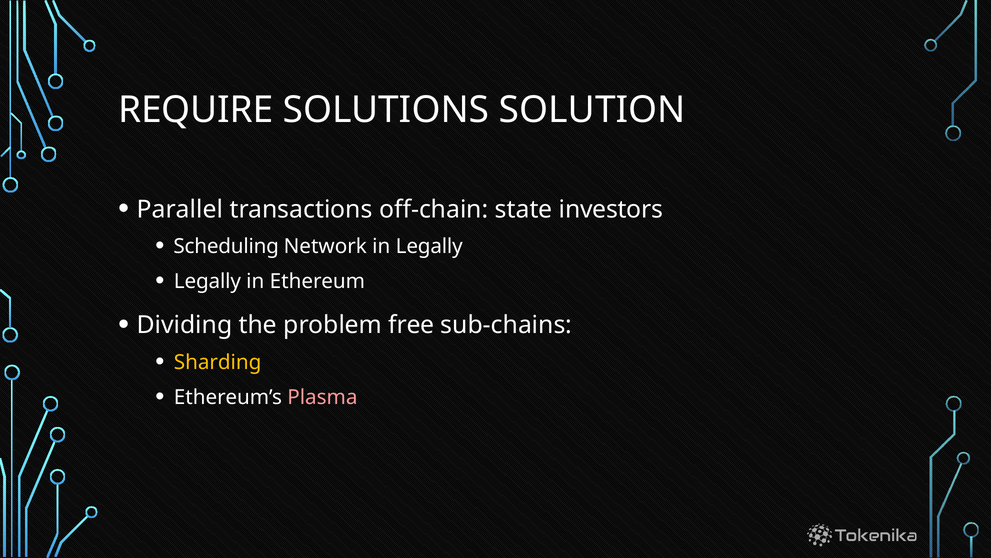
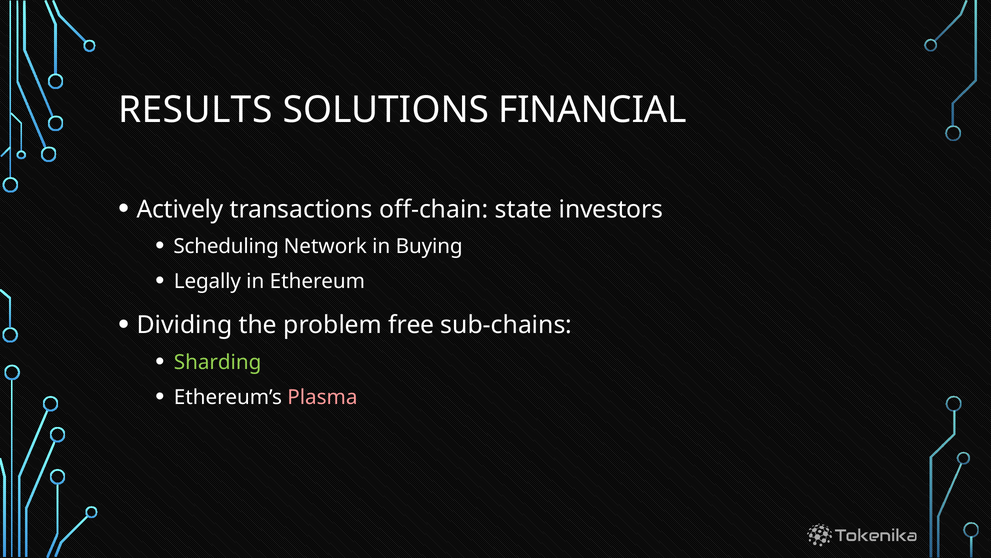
REQUIRE: REQUIRE -> RESULTS
SOLUTION: SOLUTION -> FINANCIAL
Parallel: Parallel -> Actively
in Legally: Legally -> Buying
Sharding colour: yellow -> light green
